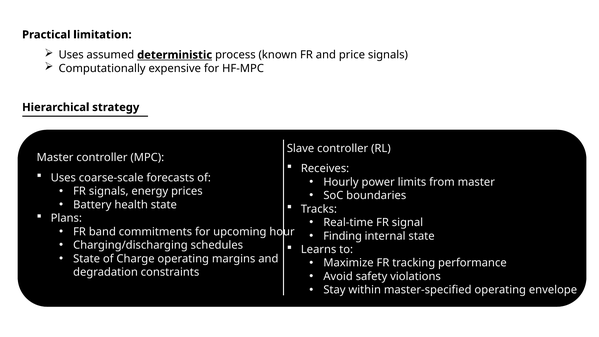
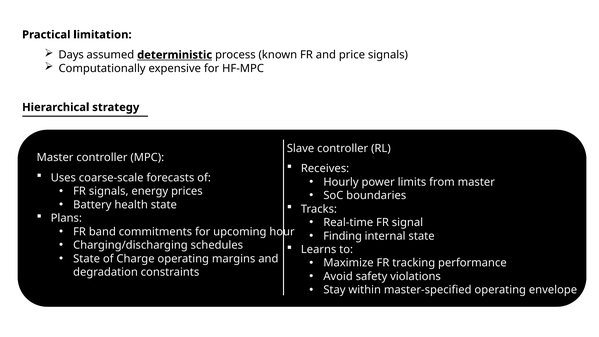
Uses at (71, 55): Uses -> Days
